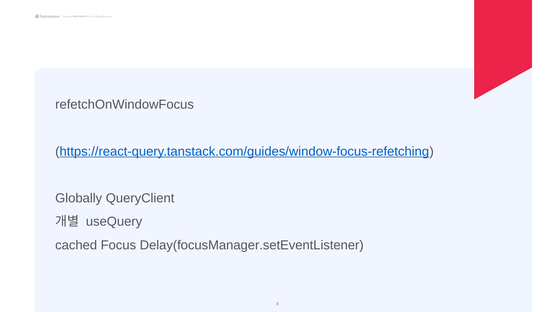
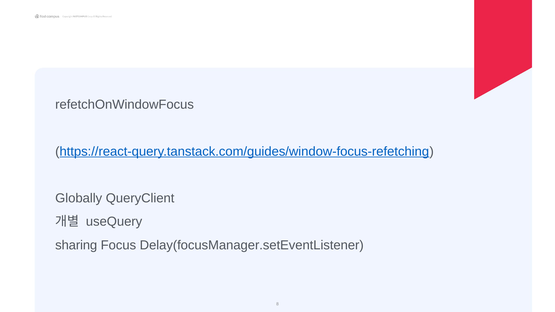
cached: cached -> sharing
